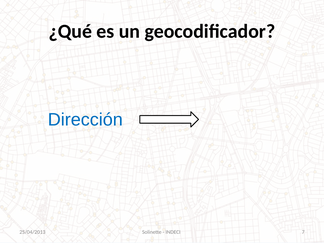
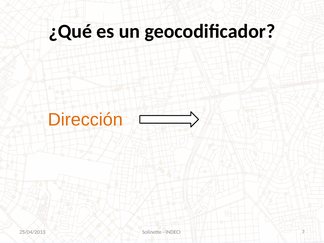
Dirección colour: blue -> orange
